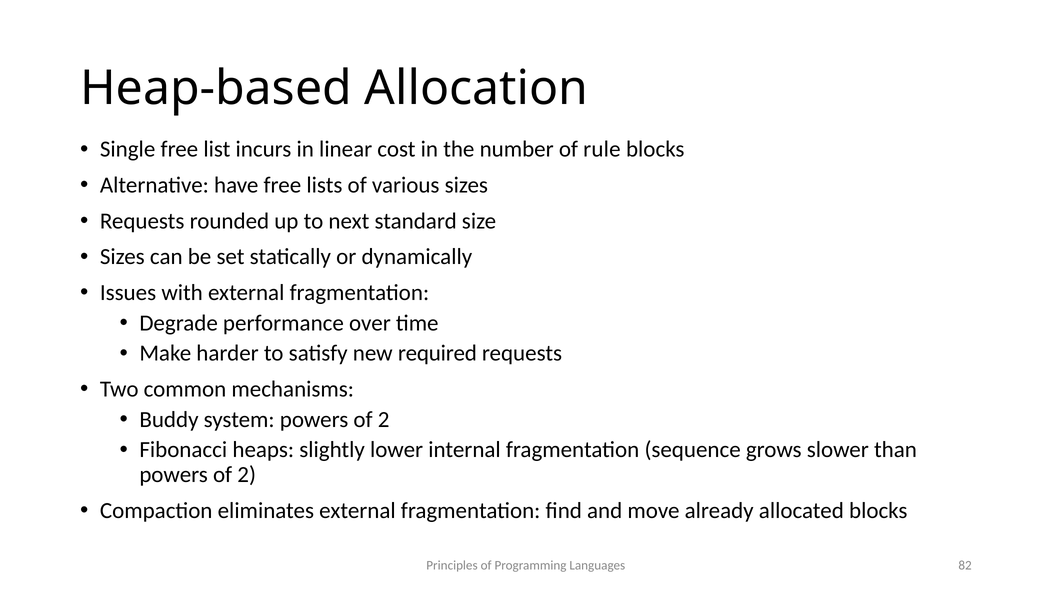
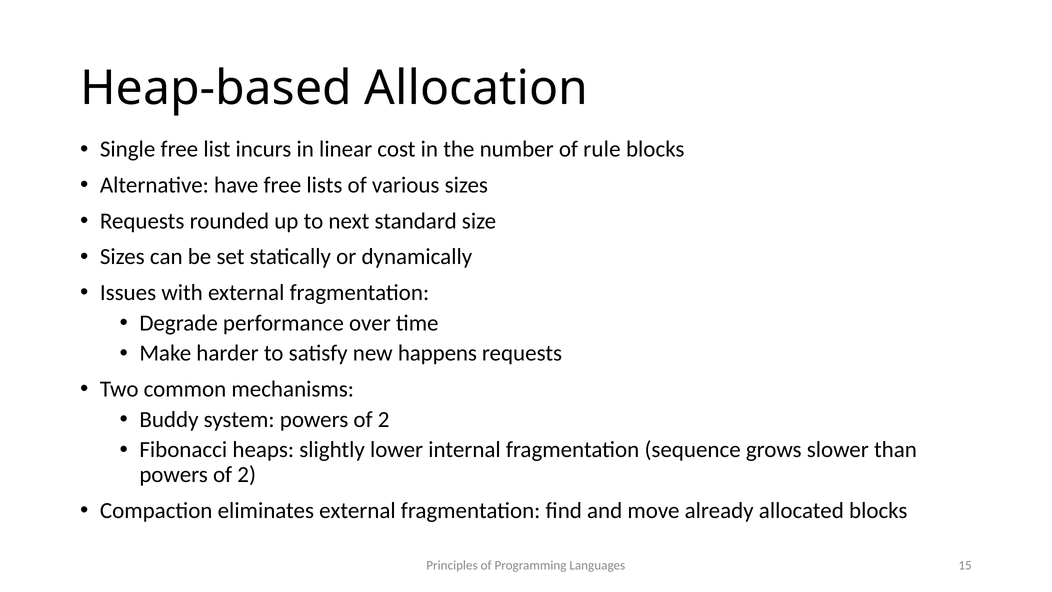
required: required -> happens
82: 82 -> 15
